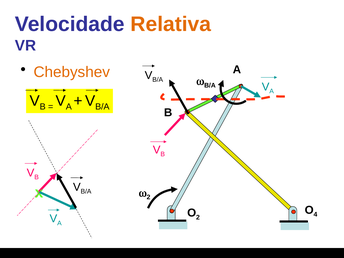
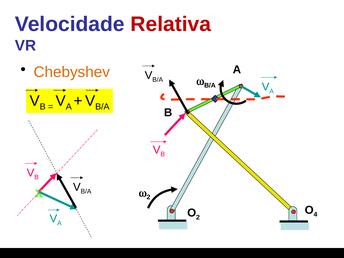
Relativa colour: orange -> red
